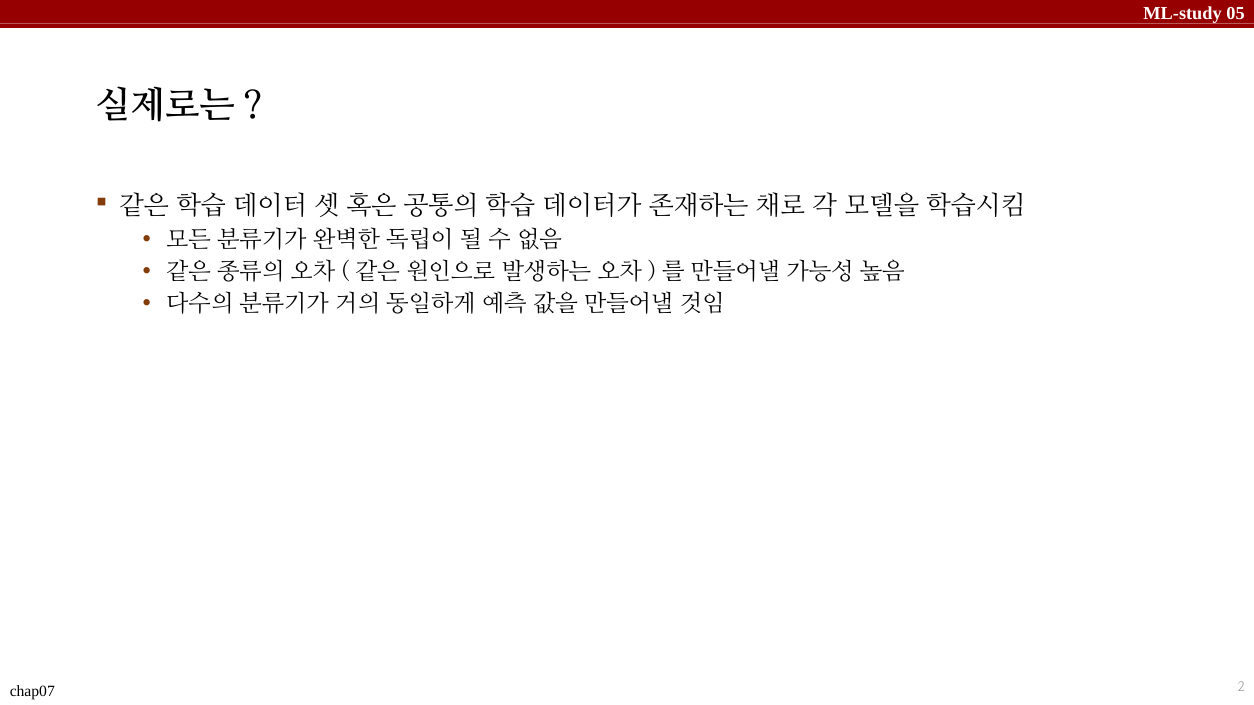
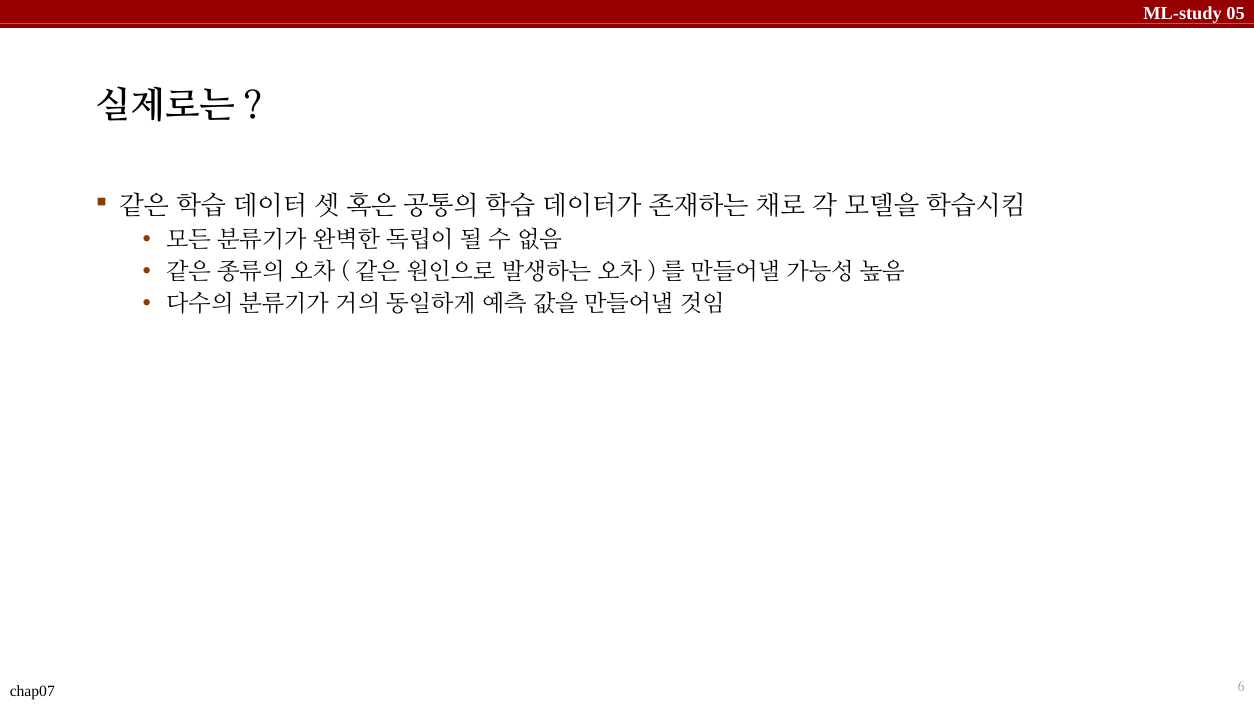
2: 2 -> 6
